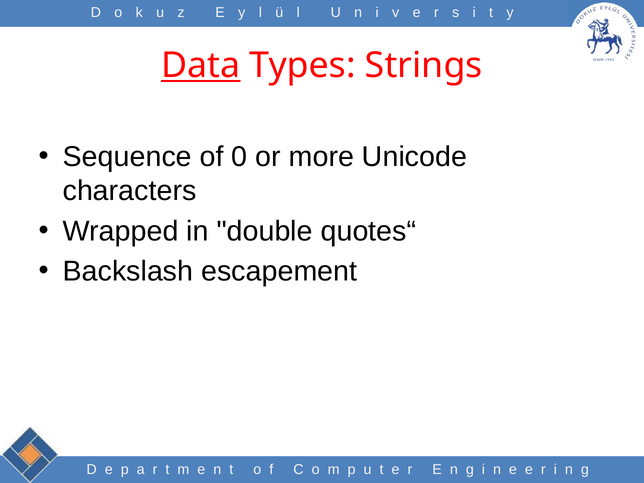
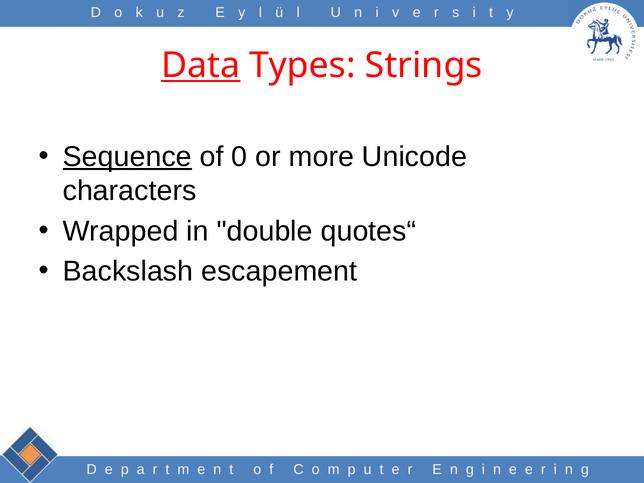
Sequence underline: none -> present
